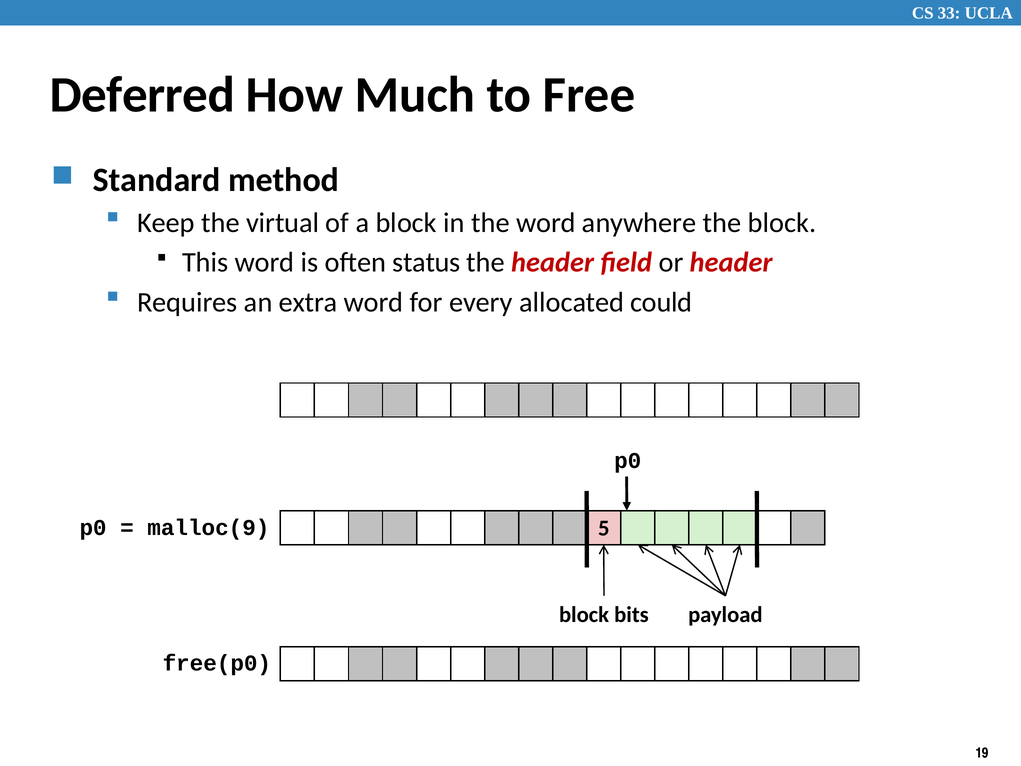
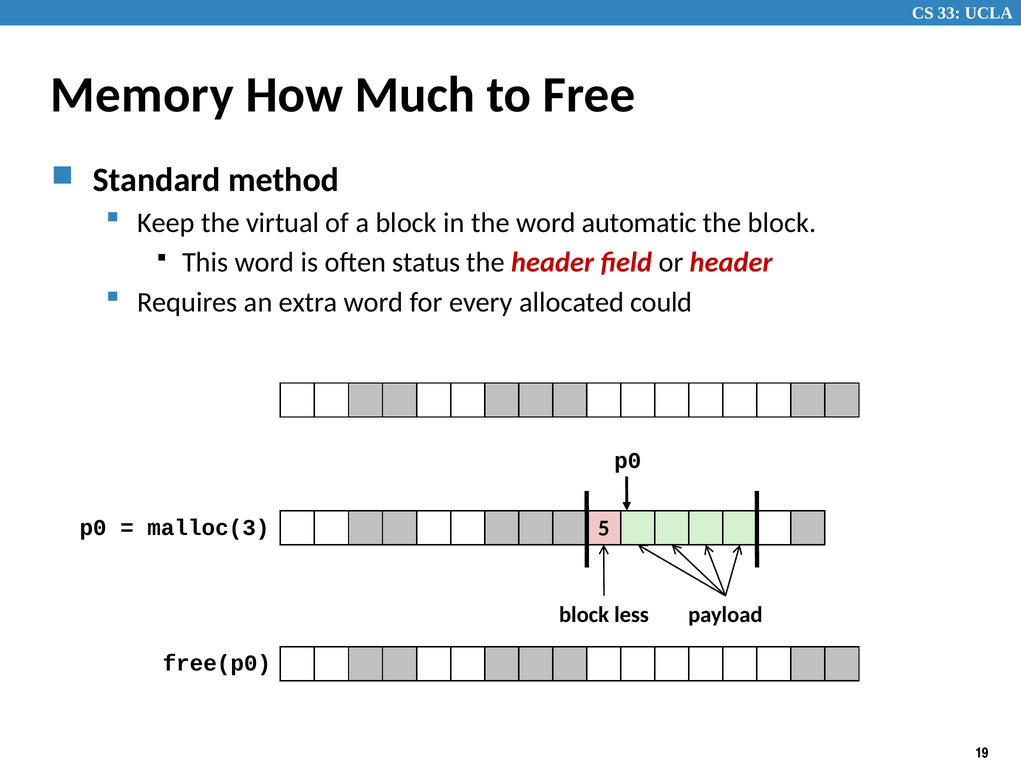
Deferred: Deferred -> Memory
anywhere: anywhere -> automatic
malloc(9: malloc(9 -> malloc(3
bits: bits -> less
